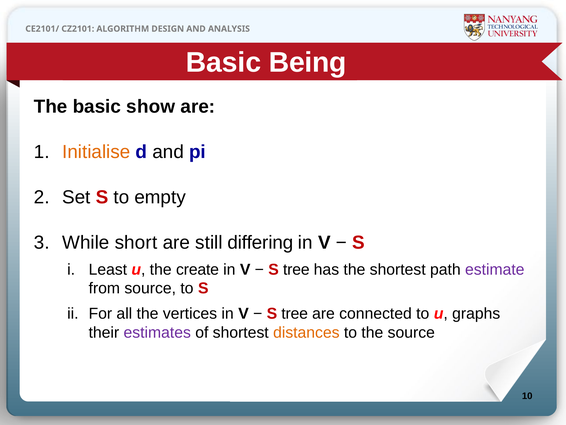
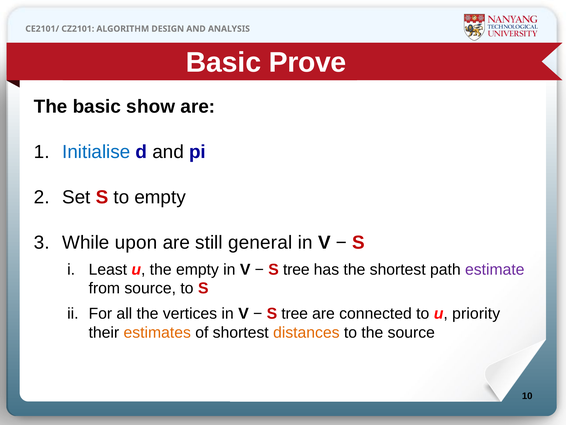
Being: Being -> Prove
Initialise colour: orange -> blue
short: short -> upon
differing: differing -> general
the create: create -> empty
graphs: graphs -> priority
estimates colour: purple -> orange
